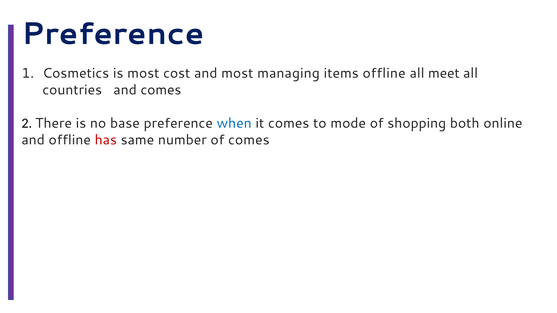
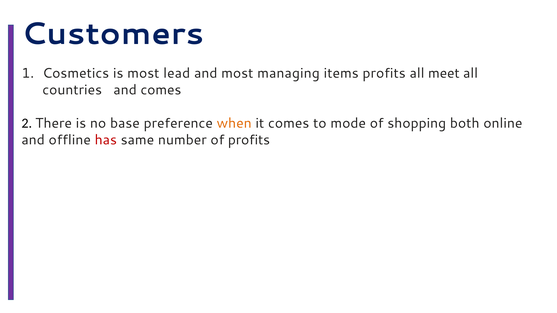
Preference at (113, 34): Preference -> Customers
cost: cost -> lead
items offline: offline -> profits
when colour: blue -> orange
of comes: comes -> profits
